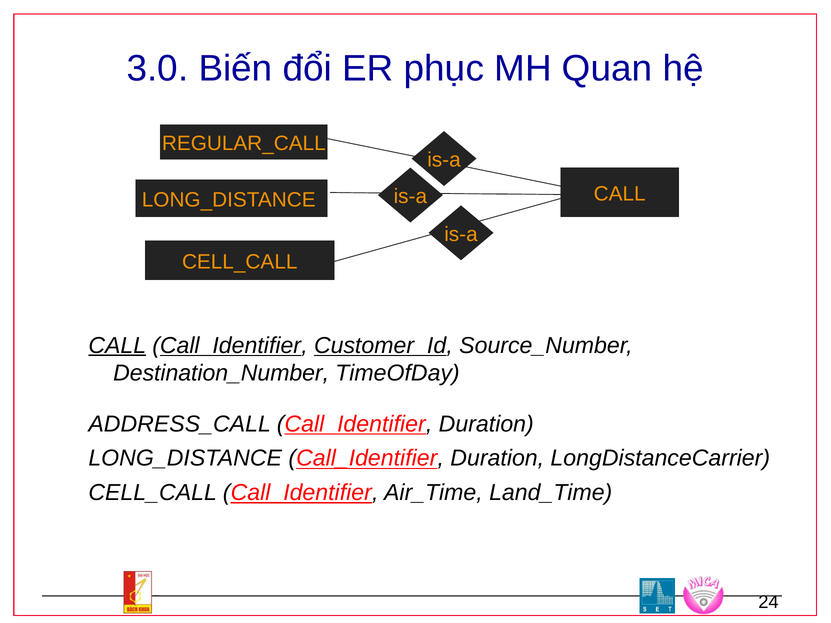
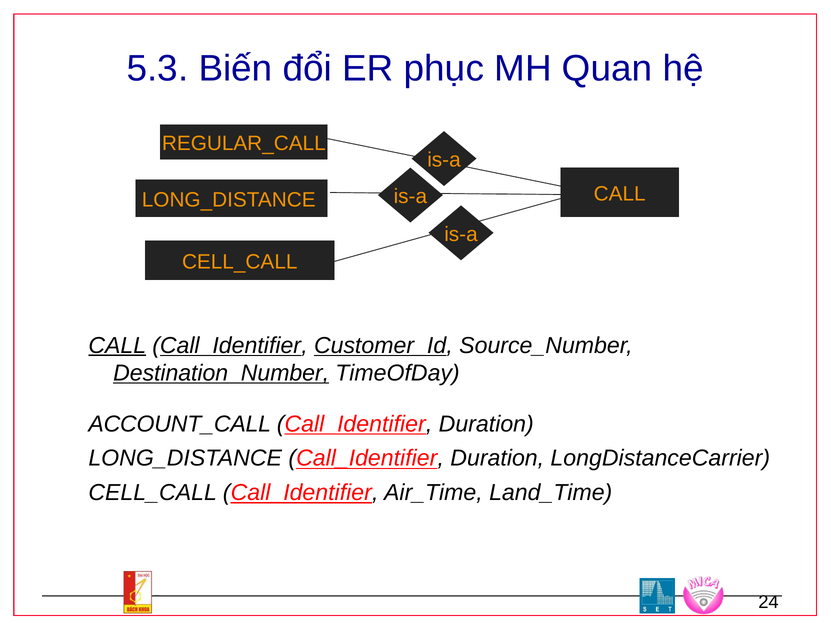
3.0: 3.0 -> 5.3
Destination_Number underline: none -> present
ADDRESS_CALL: ADDRESS_CALL -> ACCOUNT_CALL
